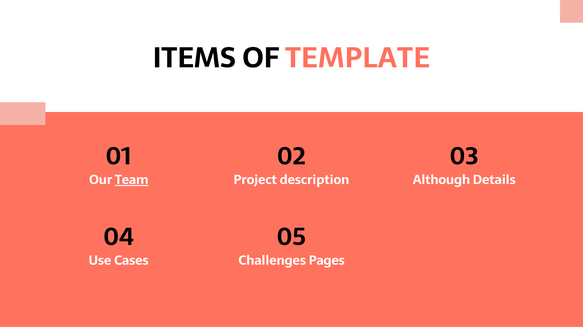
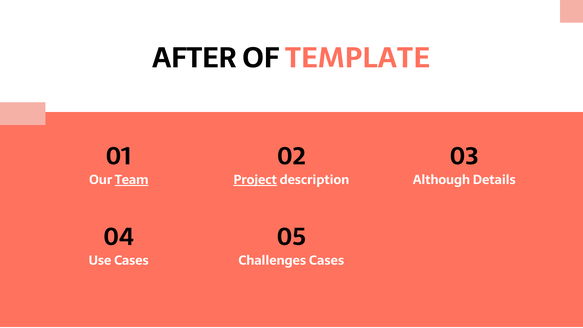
ITEMS: ITEMS -> AFTER
Project underline: none -> present
Challenges Pages: Pages -> Cases
